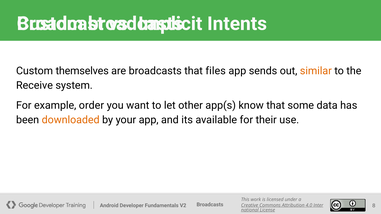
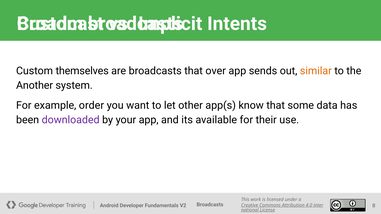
files: files -> over
Receive: Receive -> Another
downloaded colour: orange -> purple
